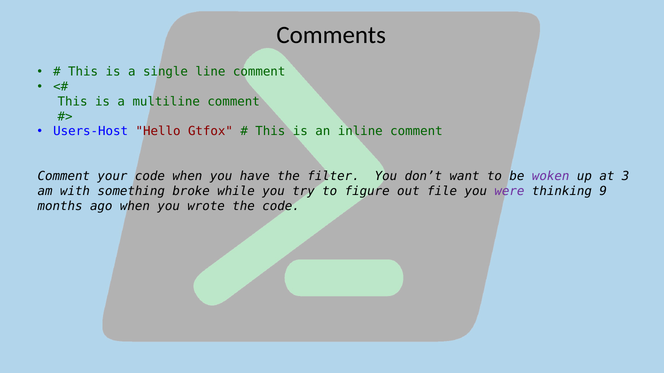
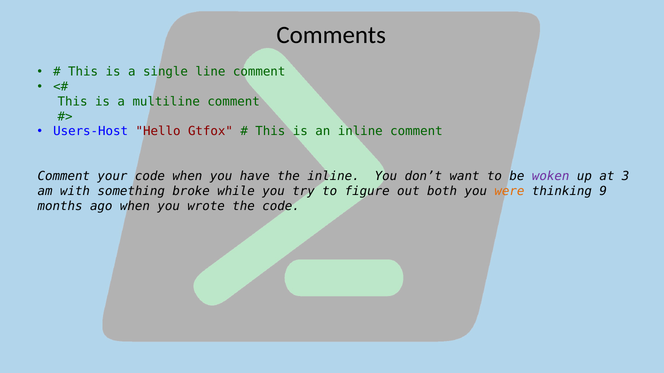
the filter: filter -> inline
file: file -> both
were colour: purple -> orange
